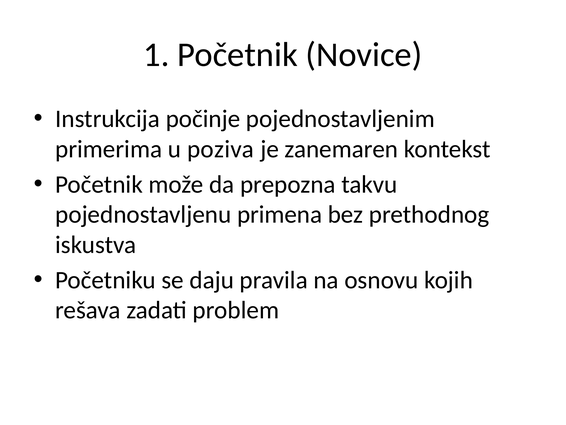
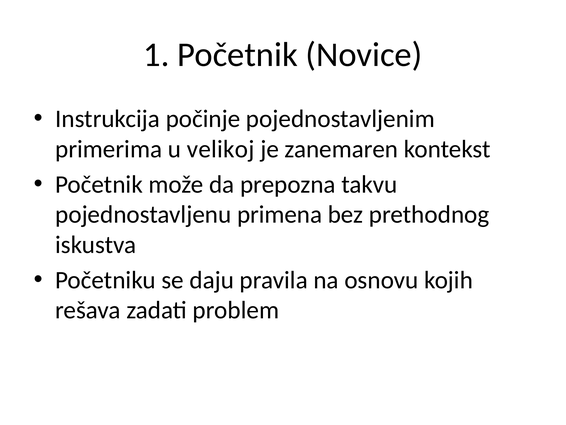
poziva: poziva -> velikoj
